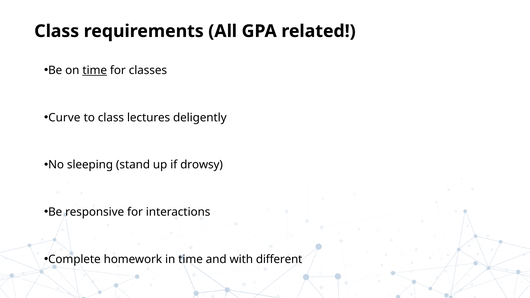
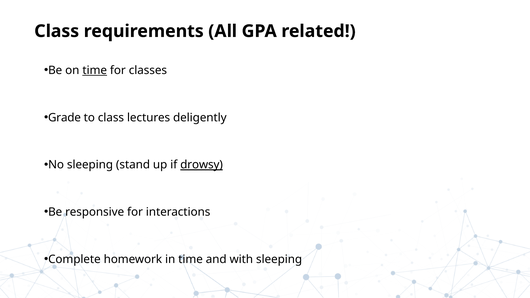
Curve: Curve -> Grade
drowsy underline: none -> present
with different: different -> sleeping
